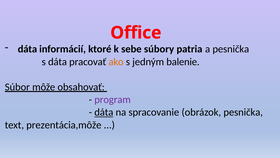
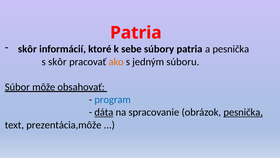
Office at (136, 33): Office -> Patria
dáta at (27, 49): dáta -> skôr
s dáta: dáta -> skôr
balenie: balenie -> súboru
program colour: purple -> blue
pesnička at (243, 112) underline: none -> present
